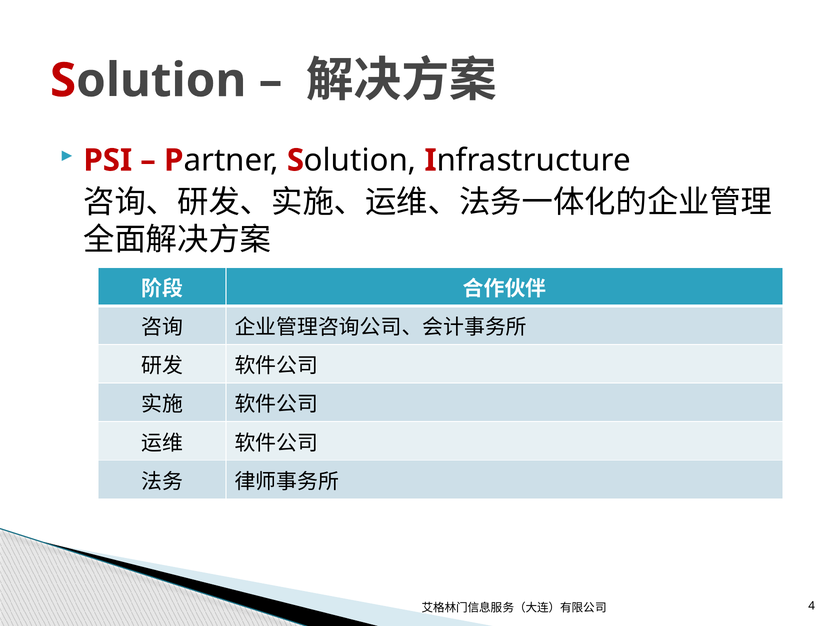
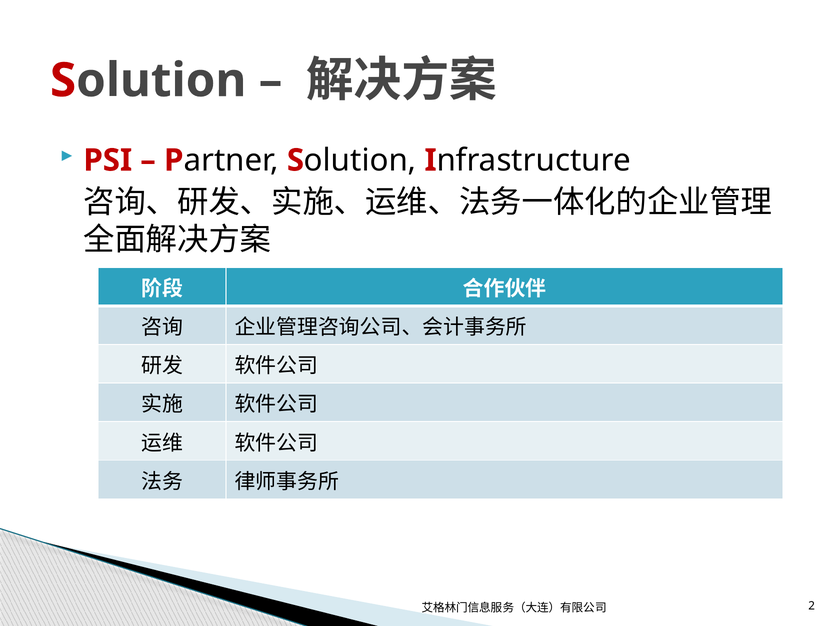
4: 4 -> 2
